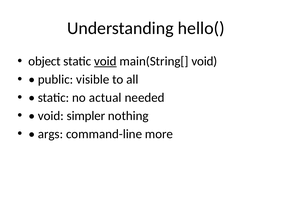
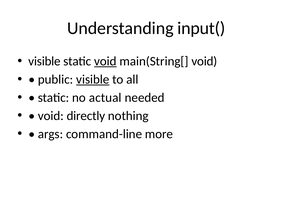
hello(: hello( -> input(
object at (44, 61): object -> visible
visible at (93, 79) underline: none -> present
simpler: simpler -> directly
